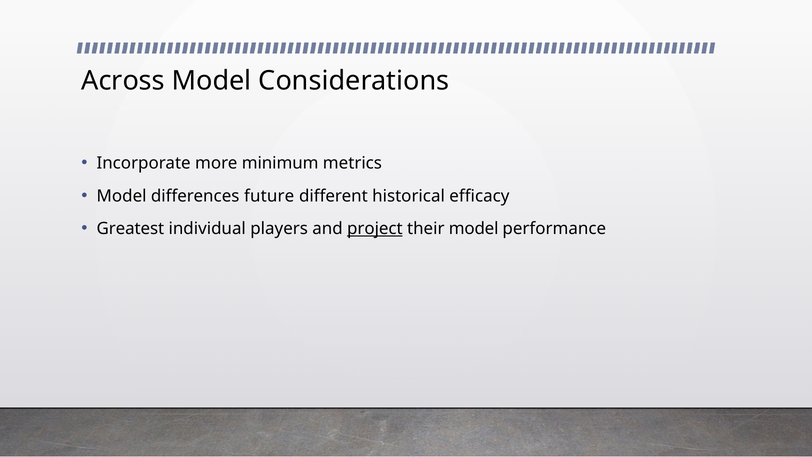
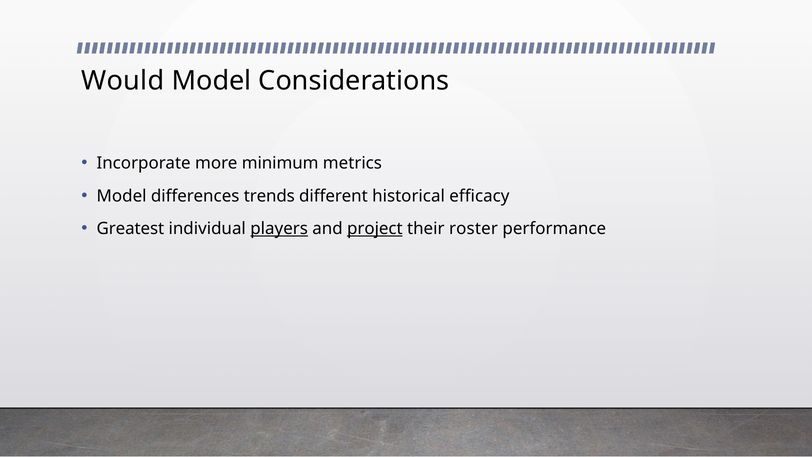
Across: Across -> Would
future: future -> trends
players underline: none -> present
their model: model -> roster
